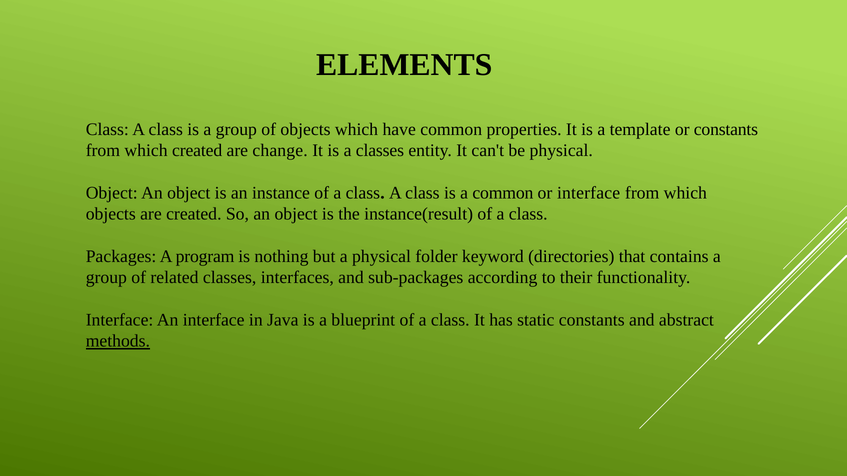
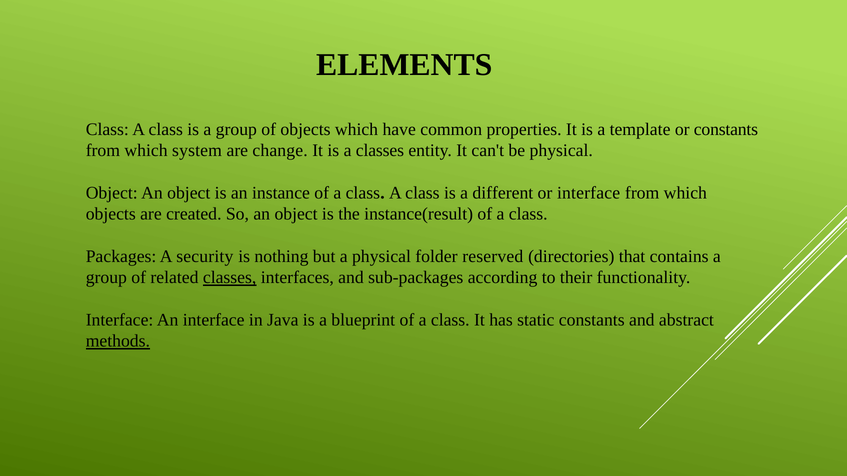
which created: created -> system
a common: common -> different
program: program -> security
keyword: keyword -> reserved
classes at (230, 278) underline: none -> present
